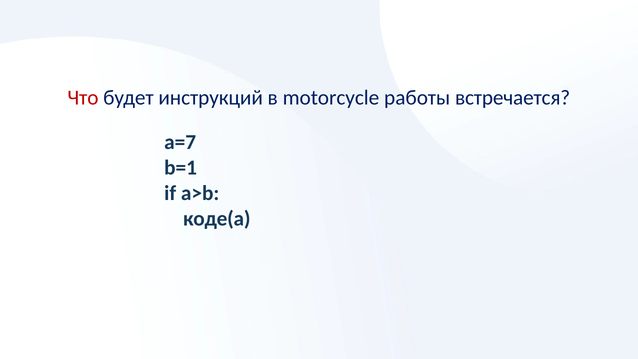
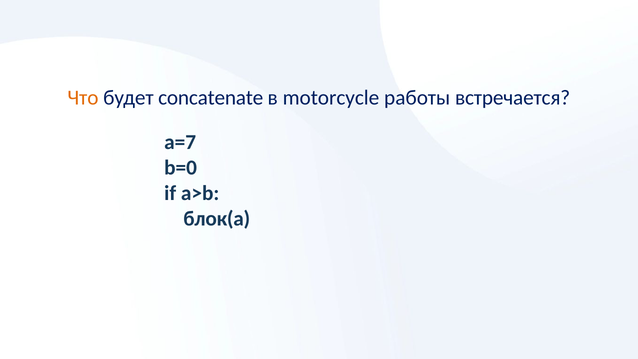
Что colour: red -> orange
инструкций: инструкций -> concatenate
b=1: b=1 -> b=0
коде(a: коде(a -> блок(a
